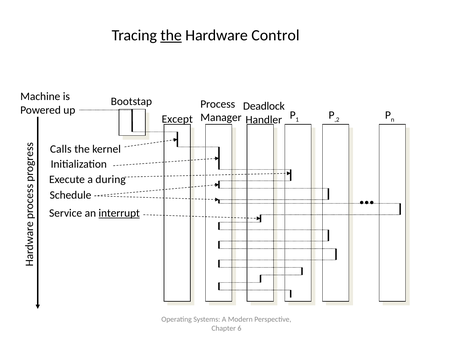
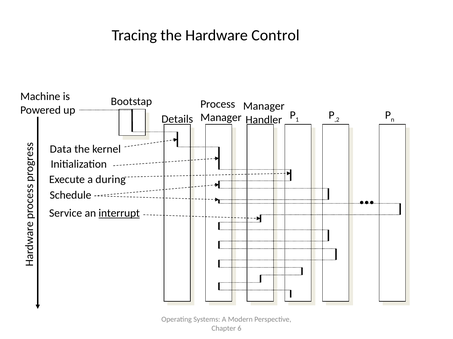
the at (171, 35) underline: present -> none
Deadlock at (264, 106): Deadlock -> Manager
Except: Except -> Details
Calls: Calls -> Data
